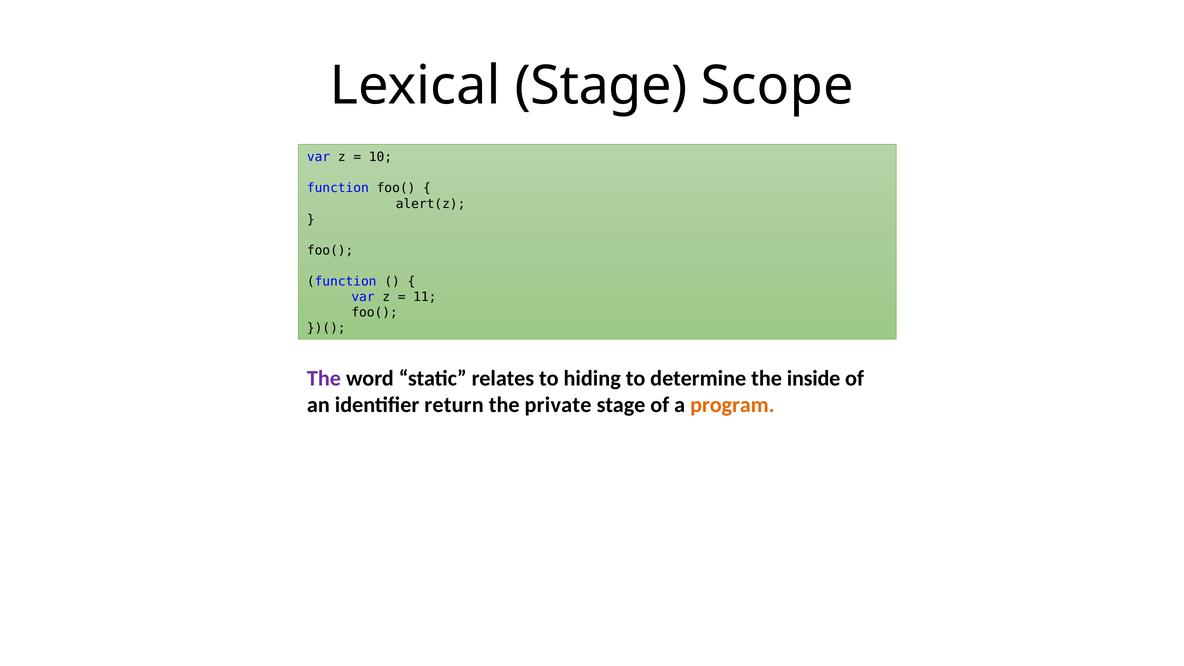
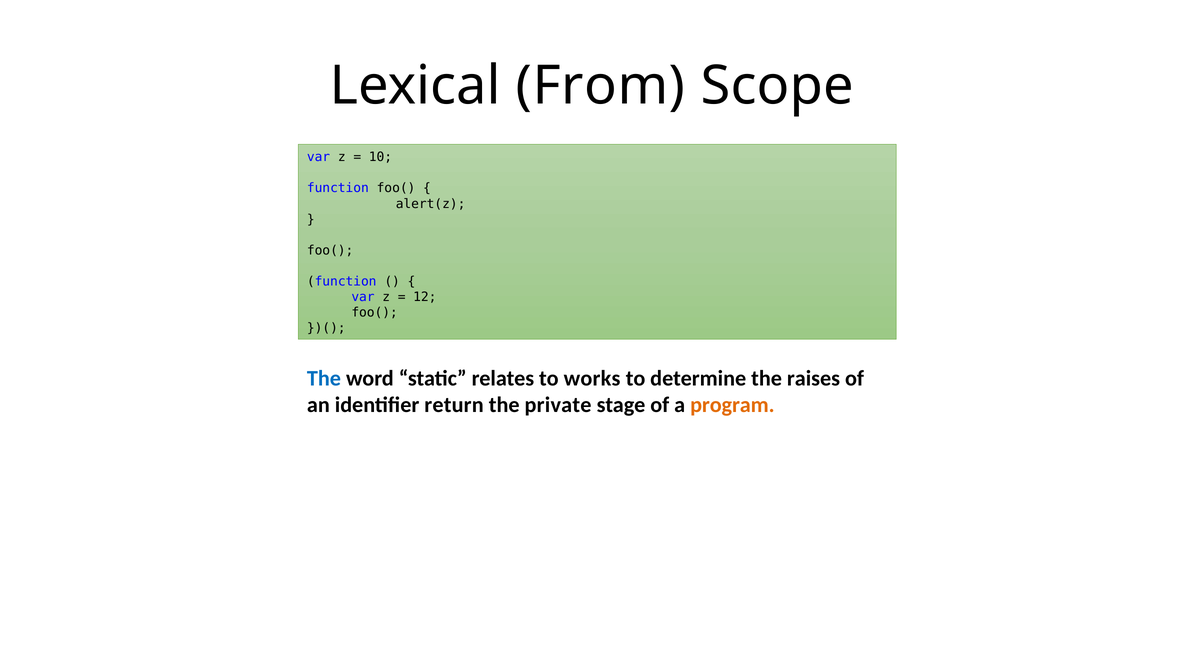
Lexical Stage: Stage -> From
11: 11 -> 12
The at (324, 378) colour: purple -> blue
hiding: hiding -> works
inside: inside -> raises
